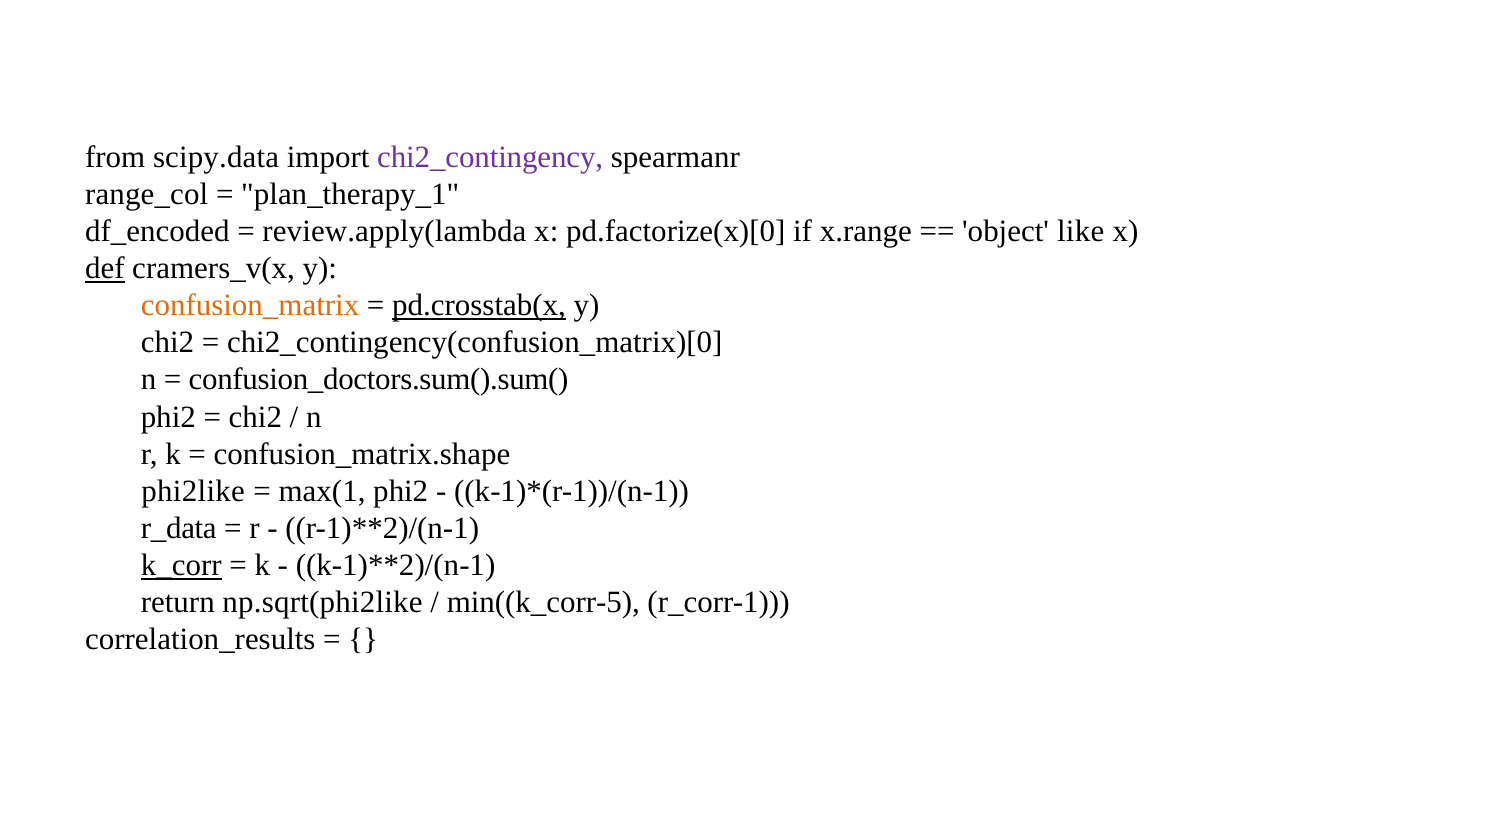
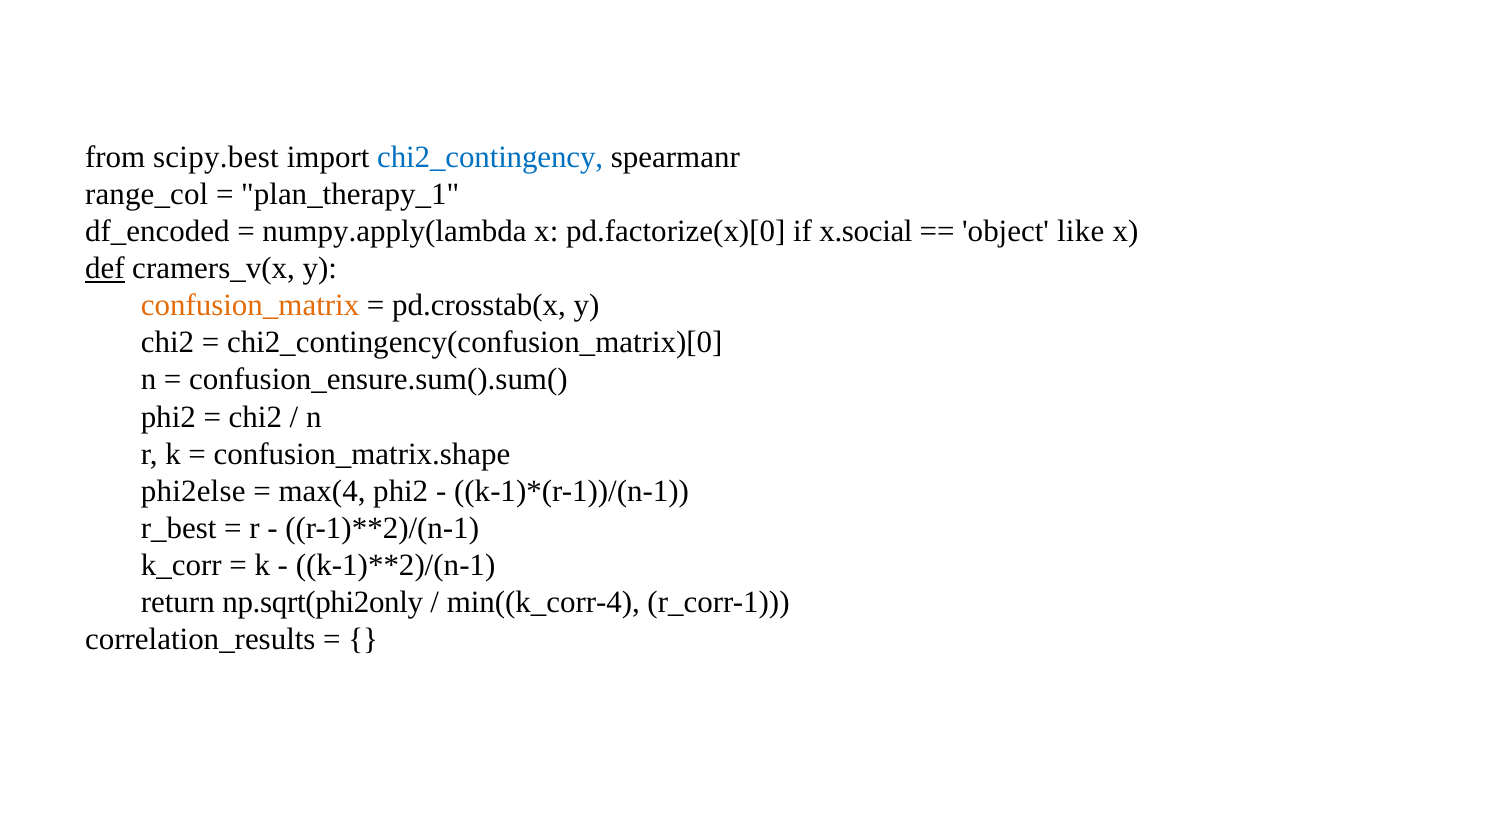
scipy.data: scipy.data -> scipy.best
chi2_contingency colour: purple -> blue
review.apply(lambda: review.apply(lambda -> numpy.apply(lambda
x.range: x.range -> x.social
pd.crosstab(x underline: present -> none
confusion_doctors.sum().sum(: confusion_doctors.sum().sum( -> confusion_ensure.sum().sum(
phi2like: phi2like -> phi2else
max(1: max(1 -> max(4
r_data: r_data -> r_best
k_corr underline: present -> none
np.sqrt(phi2like: np.sqrt(phi2like -> np.sqrt(phi2only
min((k_corr-5: min((k_corr-5 -> min((k_corr-4
